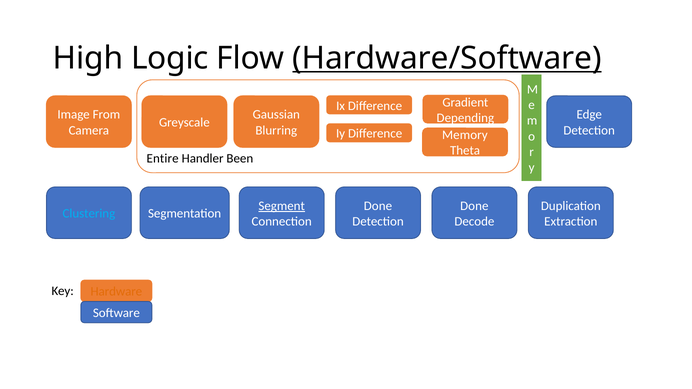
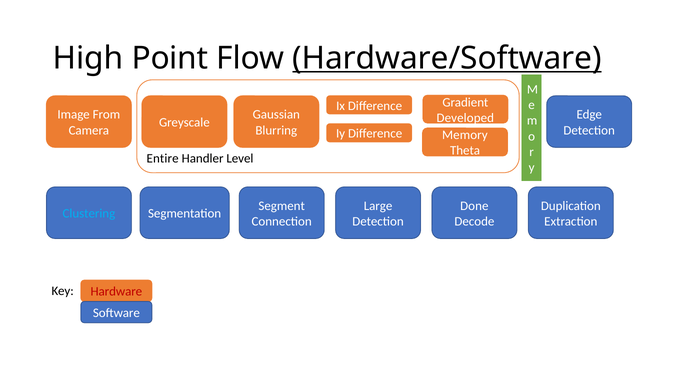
Logic: Logic -> Point
Depending: Depending -> Developed
Been: Been -> Level
Segment underline: present -> none
Done at (378, 206): Done -> Large
Hardware colour: orange -> red
